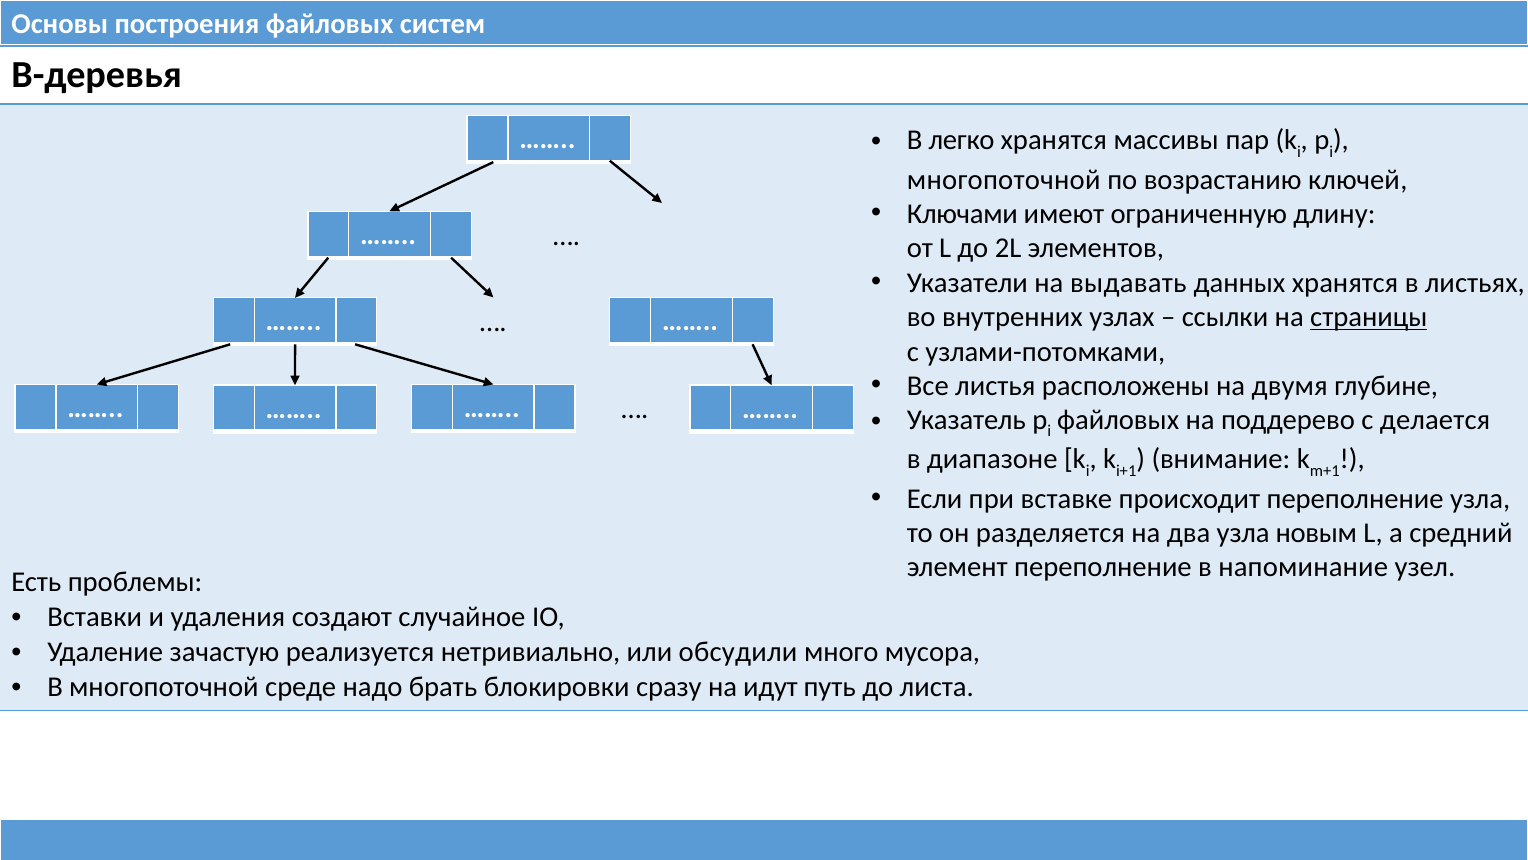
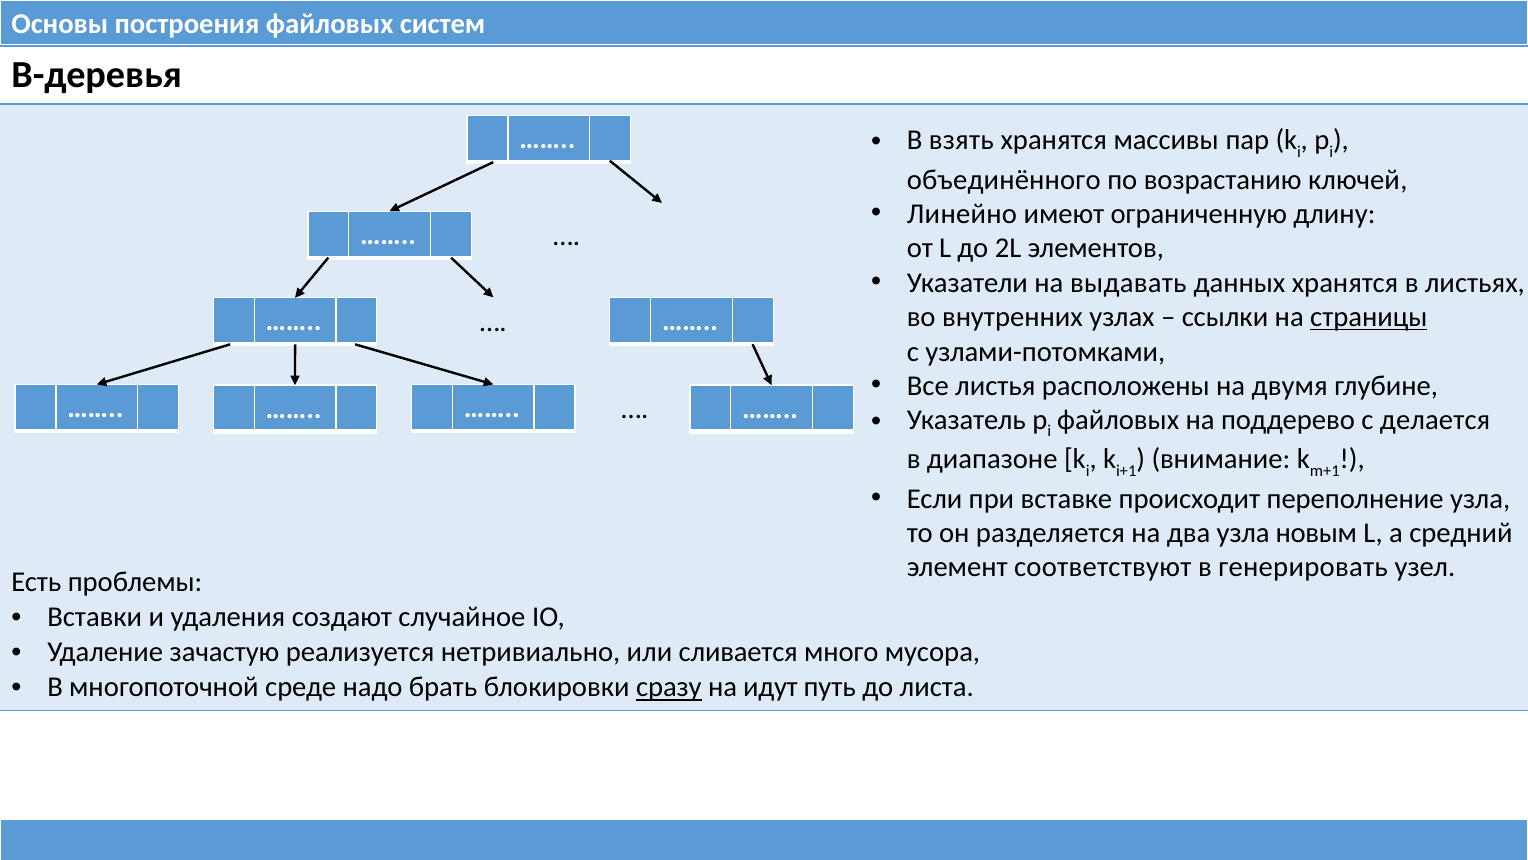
легко: легко -> взять
многопоточной at (1004, 179): многопоточной -> объединённого
Ключами: Ключами -> Линейно
элемент переполнение: переполнение -> соответствуют
напоминание: напоминание -> генерировать
обсудили: обсудили -> сливается
сразу underline: none -> present
